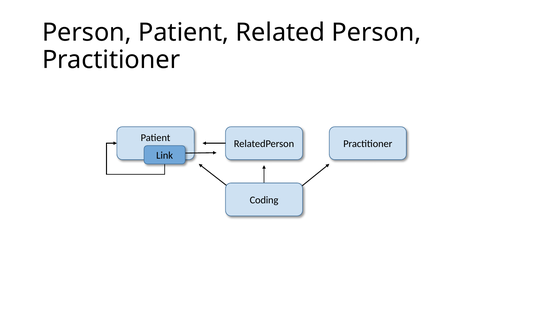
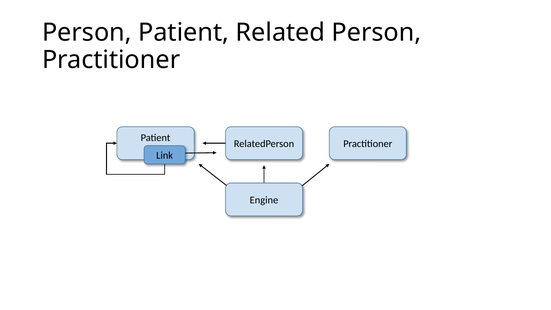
Coding: Coding -> Engine
